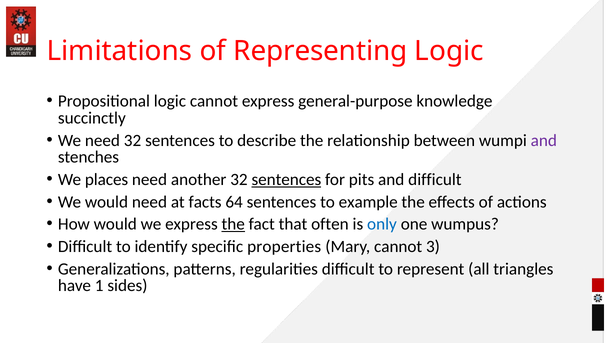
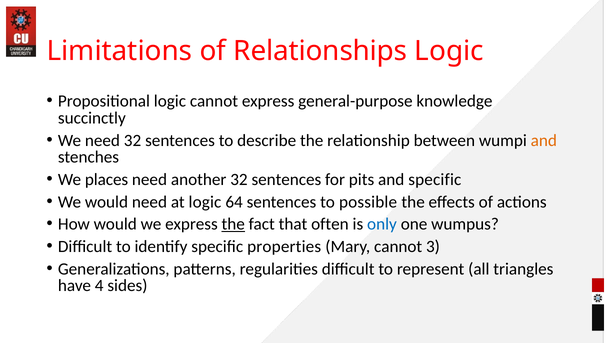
Representing: Representing -> Relationships
and at (544, 140) colour: purple -> orange
sentences at (286, 180) underline: present -> none
and difficult: difficult -> specific
at facts: facts -> logic
example: example -> possible
1: 1 -> 4
